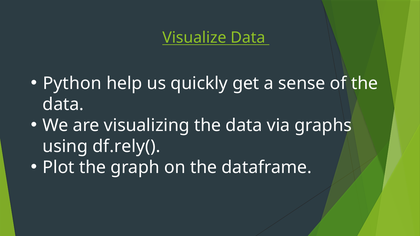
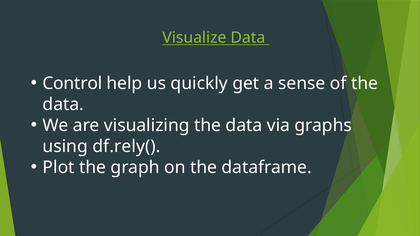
Python: Python -> Control
